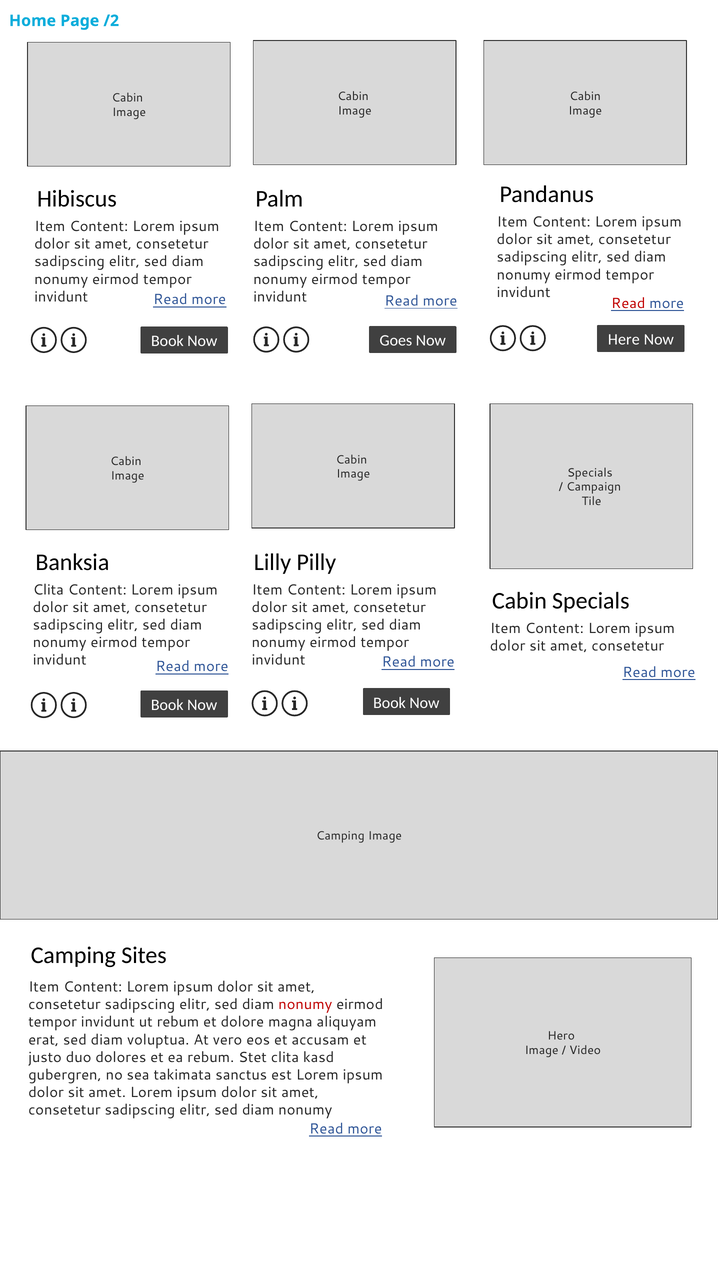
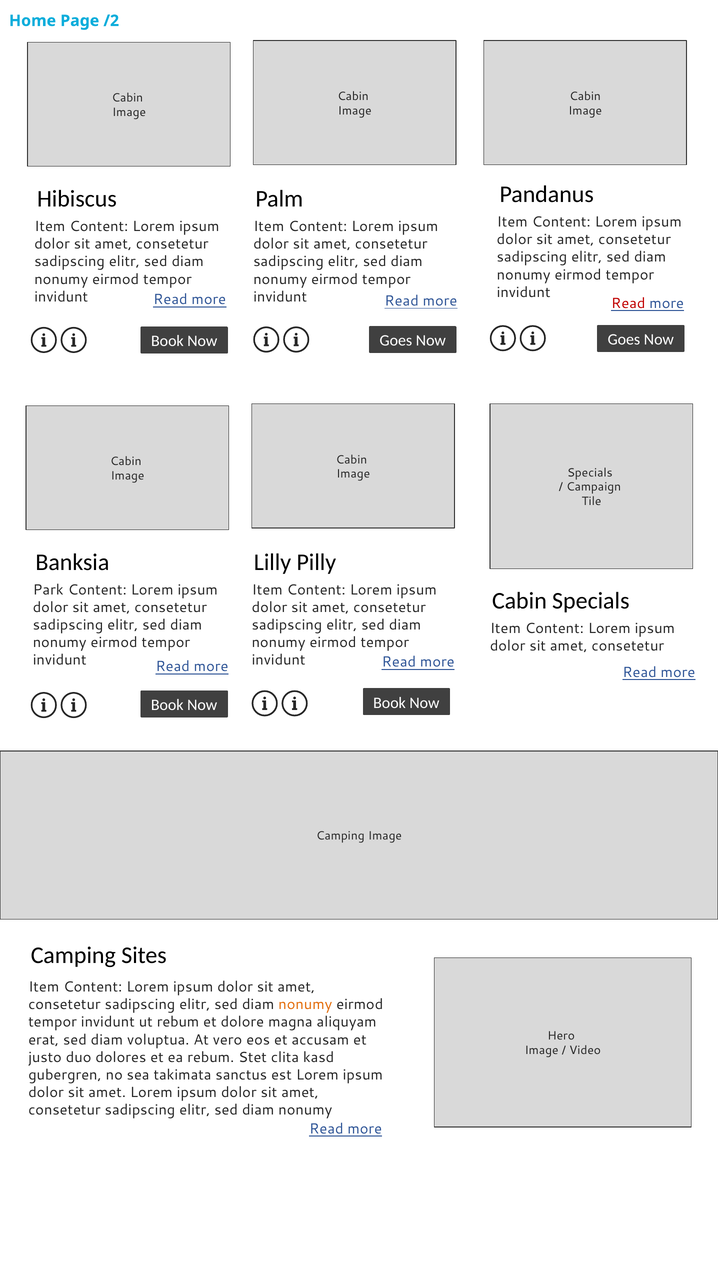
Here at (624, 340): Here -> Goes
Clita at (48, 590): Clita -> Park
nonumy at (305, 1005) colour: red -> orange
